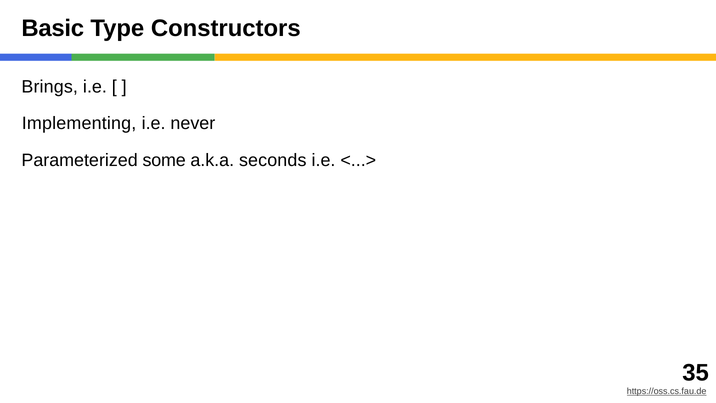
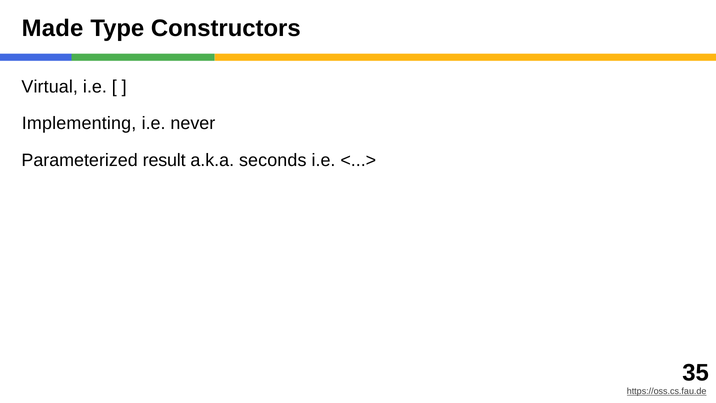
Basic: Basic -> Made
Brings: Brings -> Virtual
some: some -> result
